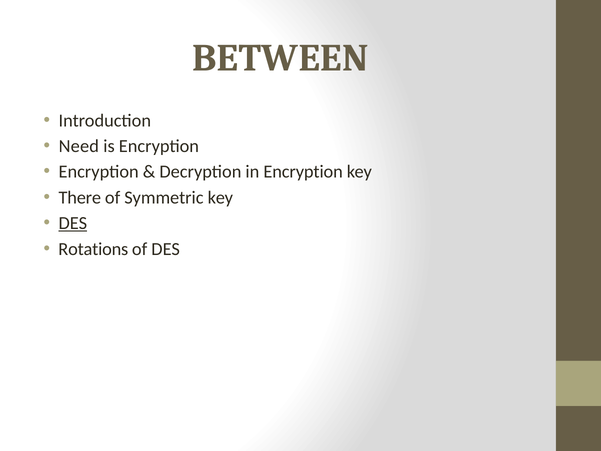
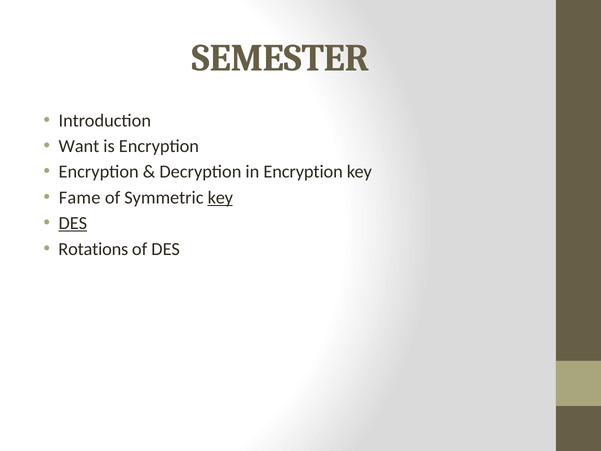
BETWEEN: BETWEEN -> SEMESTER
Need: Need -> Want
There: There -> Fame
key at (220, 197) underline: none -> present
